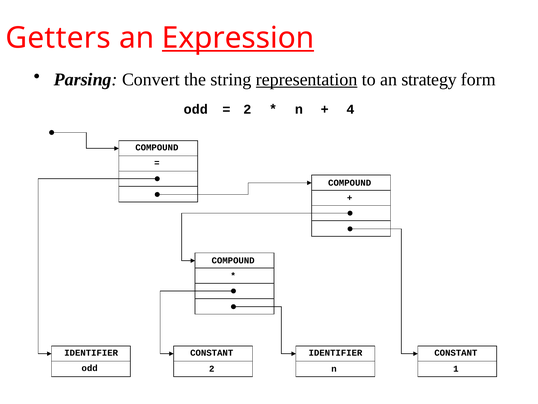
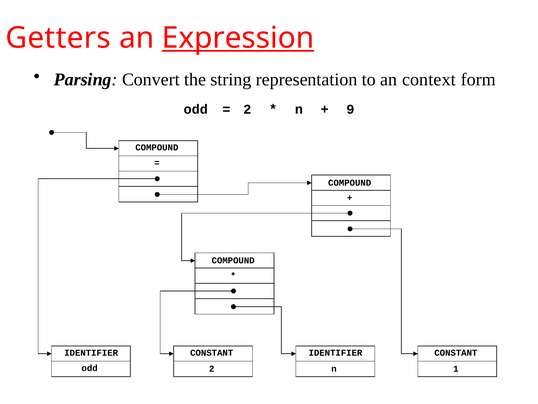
representation underline: present -> none
strategy: strategy -> context
4: 4 -> 9
